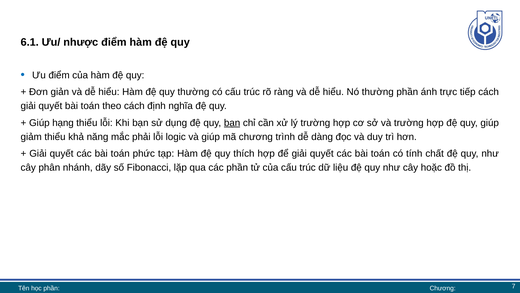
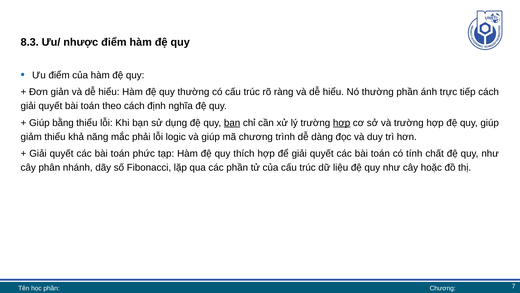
6.1: 6.1 -> 8.3
hạng: hạng -> bằng
hợp at (342, 123) underline: none -> present
